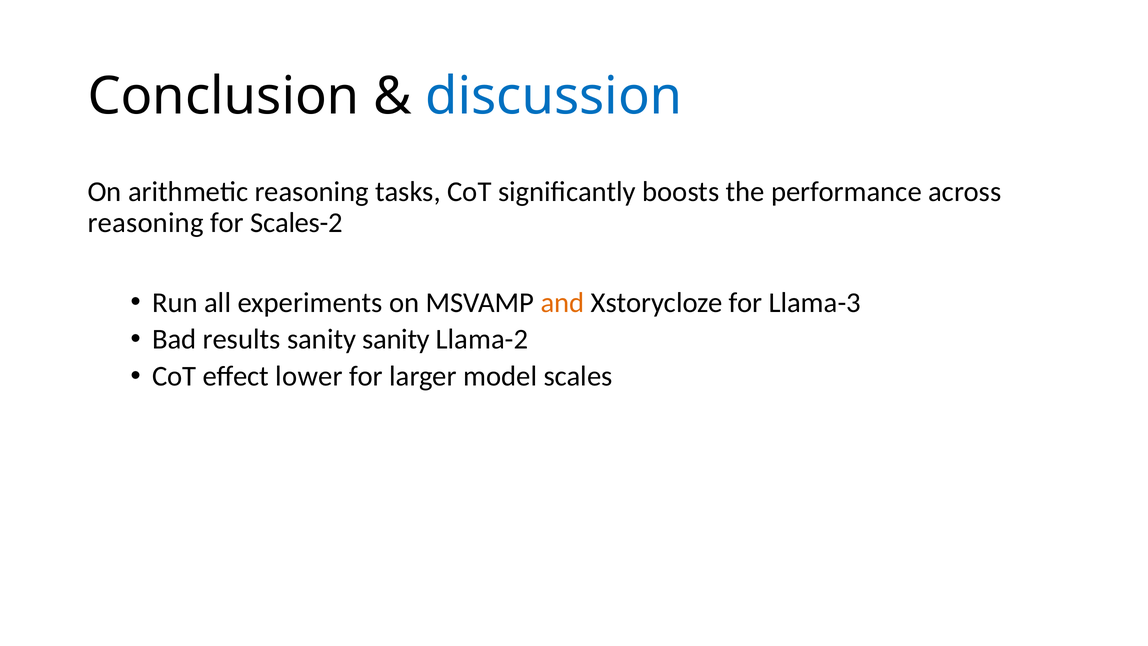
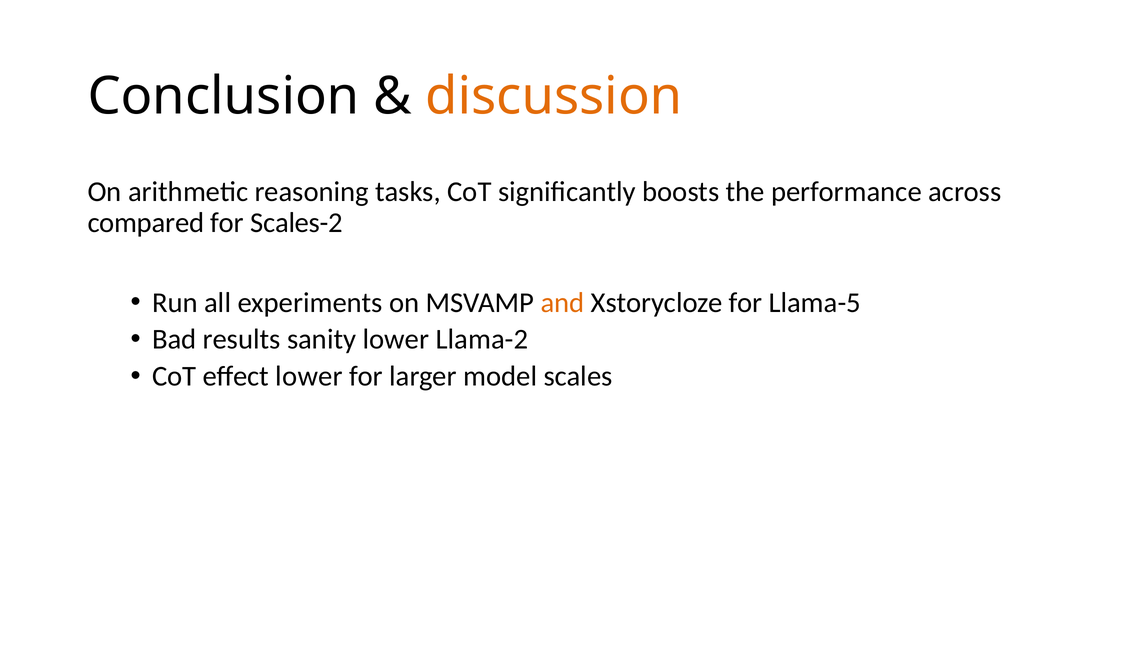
discussion colour: blue -> orange
reasoning at (146, 223): reasoning -> compared
Llama-3: Llama-3 -> Llama-5
sanity sanity: sanity -> lower
